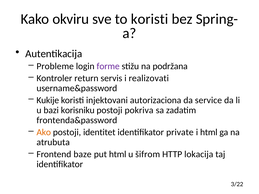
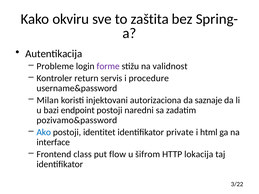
to koristi: koristi -> zaštita
podržana: podržana -> validnost
realizovati: realizovati -> procedure
Kukije: Kukije -> Milan
service: service -> saznaje
korisniku: korisniku -> endpoint
pokriva: pokriva -> naredni
frontenda&password: frontenda&password -> pozivamo&password
Ako colour: orange -> blue
atrubuta: atrubuta -> interface
baze: baze -> class
put html: html -> flow
